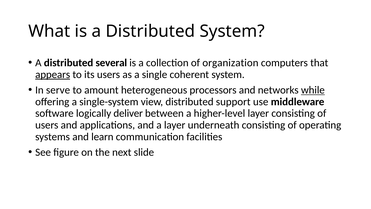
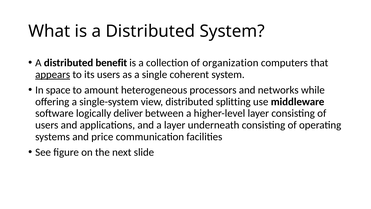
several: several -> benefit
serve: serve -> space
while underline: present -> none
support: support -> splitting
learn: learn -> price
